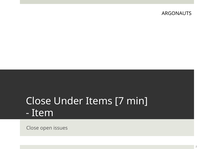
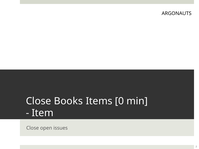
Under: Under -> Books
7: 7 -> 0
